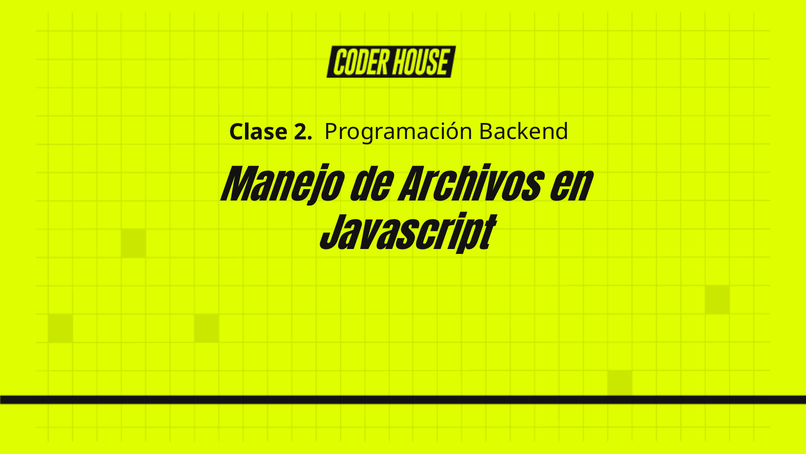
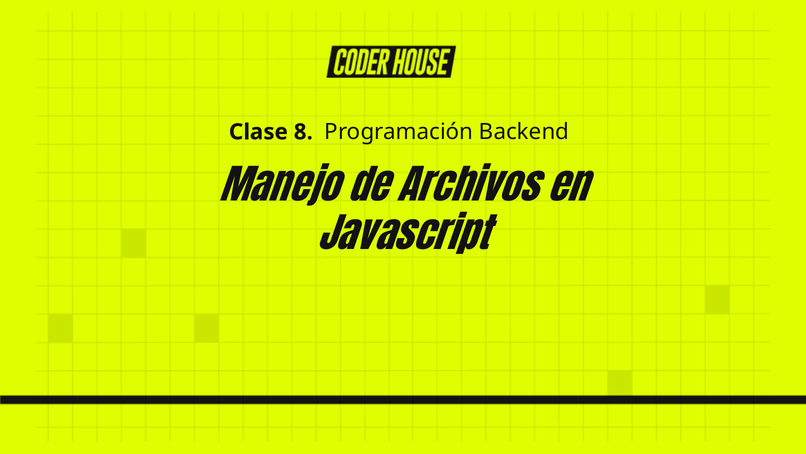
2: 2 -> 8
